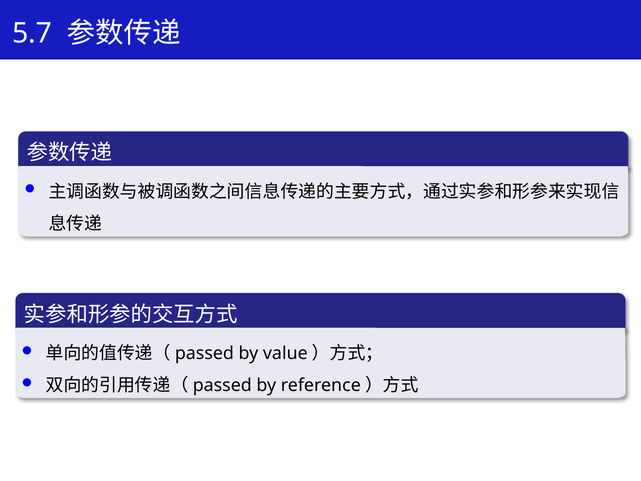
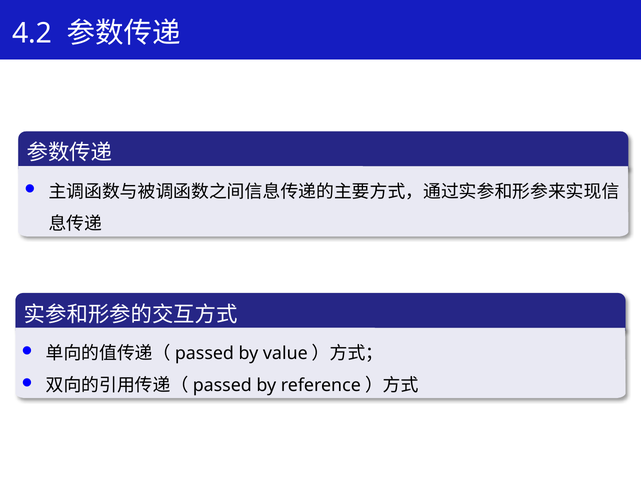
5.7: 5.7 -> 4.2
